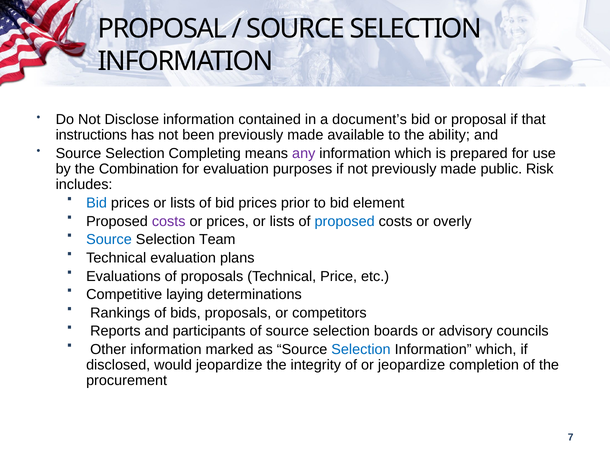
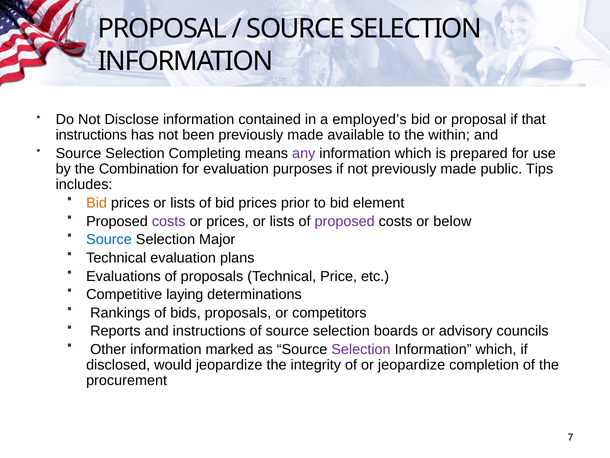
document’s: document’s -> employed’s
ability: ability -> within
Risk: Risk -> Tips
Bid at (97, 203) colour: blue -> orange
proposed at (345, 221) colour: blue -> purple
overly: overly -> below
Team: Team -> Major
and participants: participants -> instructions
Selection at (361, 349) colour: blue -> purple
